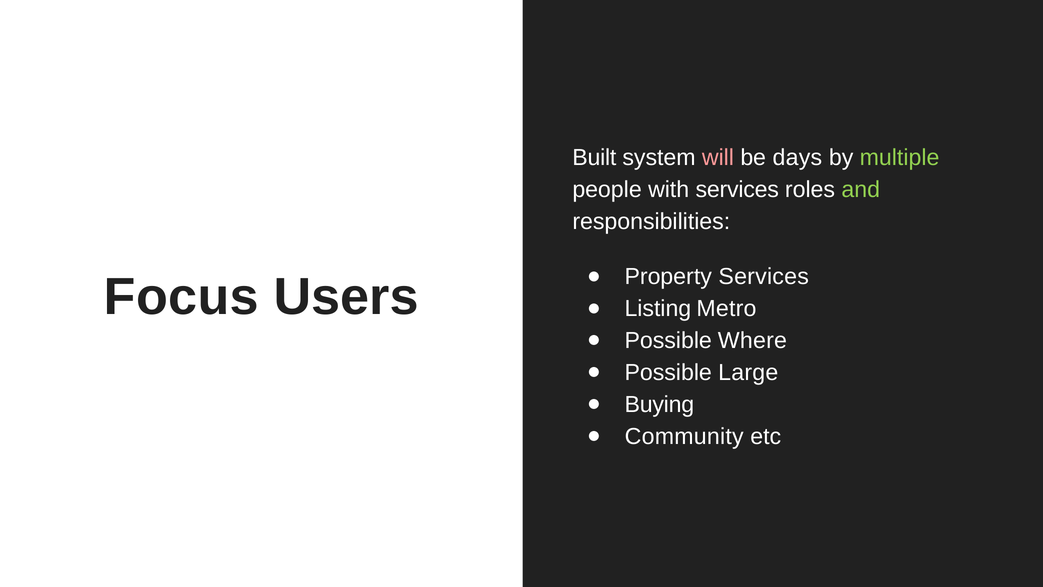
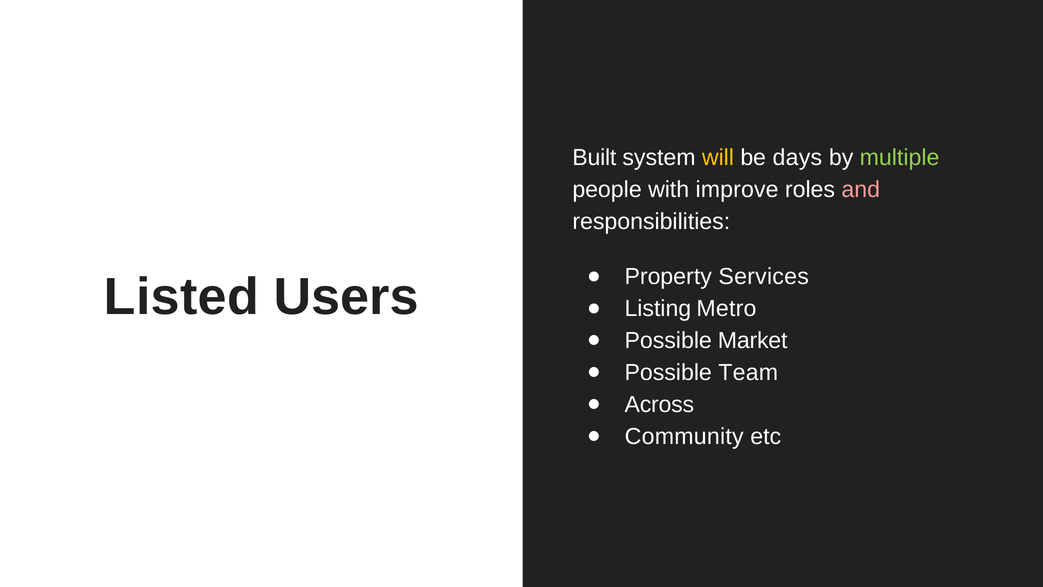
will colour: pink -> yellow
with services: services -> improve
and colour: light green -> pink
Focus: Focus -> Listed
Where: Where -> Market
Large: Large -> Team
Buying: Buying -> Across
